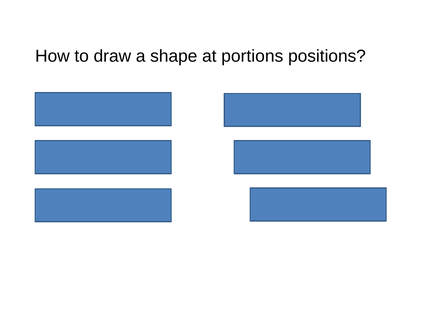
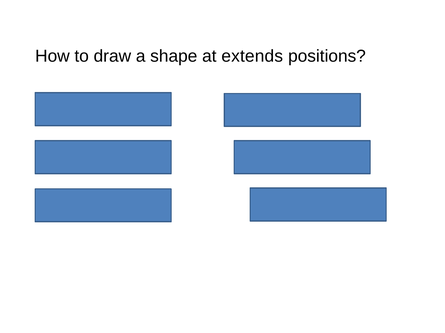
portions: portions -> extends
